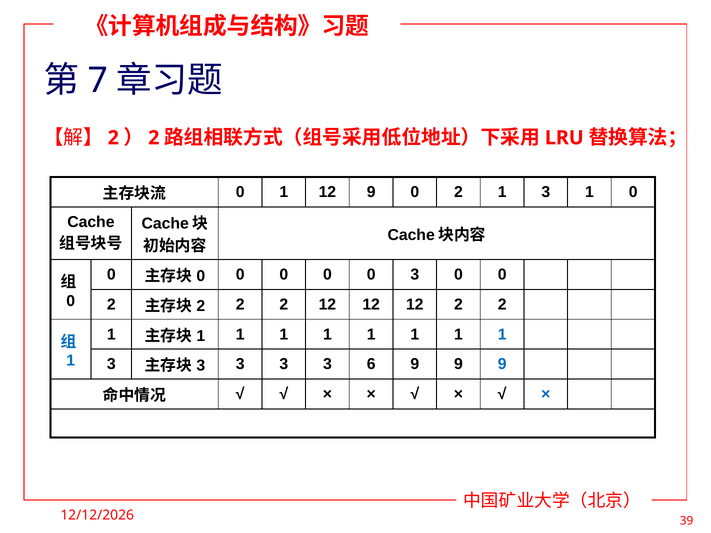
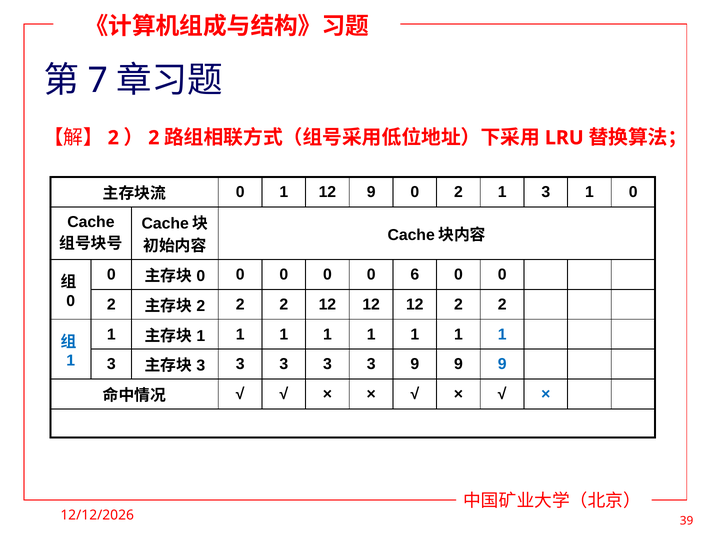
0 3: 3 -> 6
6 at (371, 364): 6 -> 3
